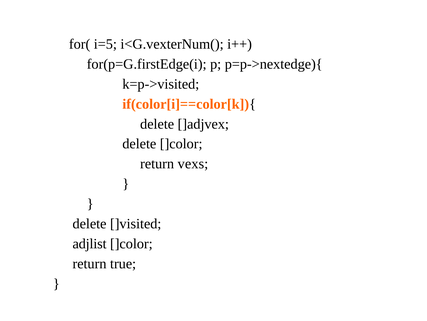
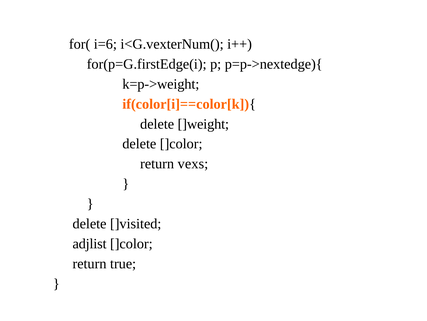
i=5: i=5 -> i=6
k=p->visited: k=p->visited -> k=p->weight
]adjvex: ]adjvex -> ]weight
